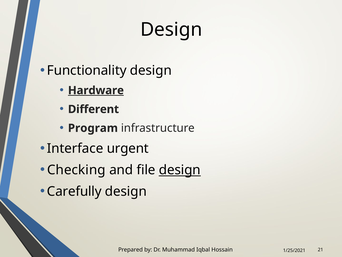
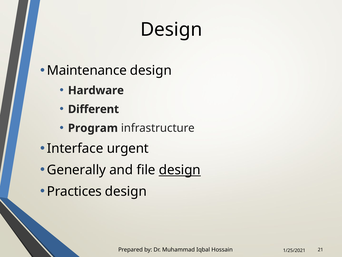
Functionality: Functionality -> Maintenance
Hardware underline: present -> none
Checking: Checking -> Generally
Carefully: Carefully -> Practices
